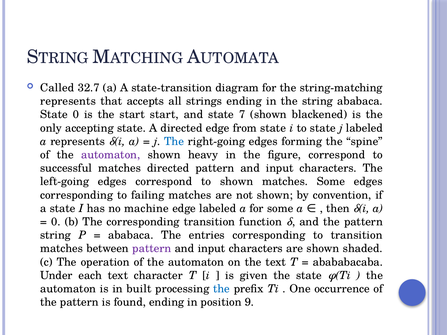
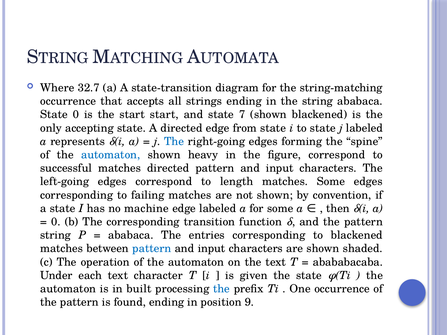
Called: Called -> Where
represents at (68, 101): represents -> occurrence
automaton at (111, 155) colour: purple -> blue
to shown: shown -> length
to transition: transition -> blackened
pattern at (152, 249) colour: purple -> blue
